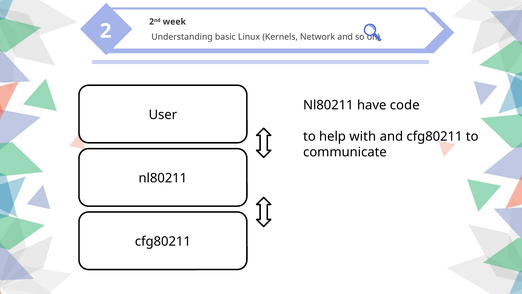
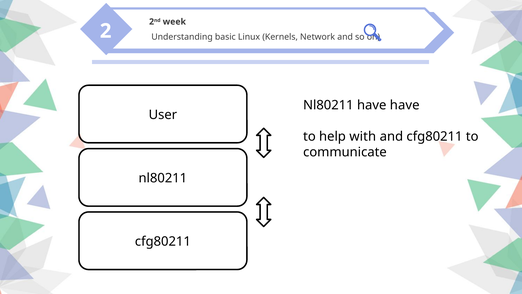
have code: code -> have
